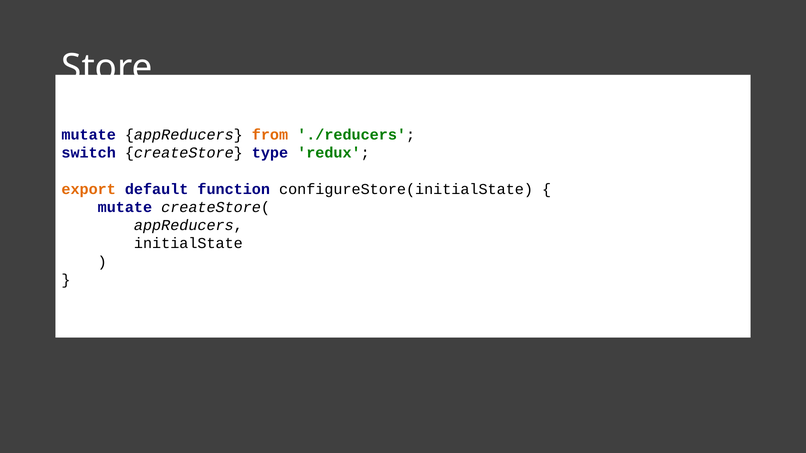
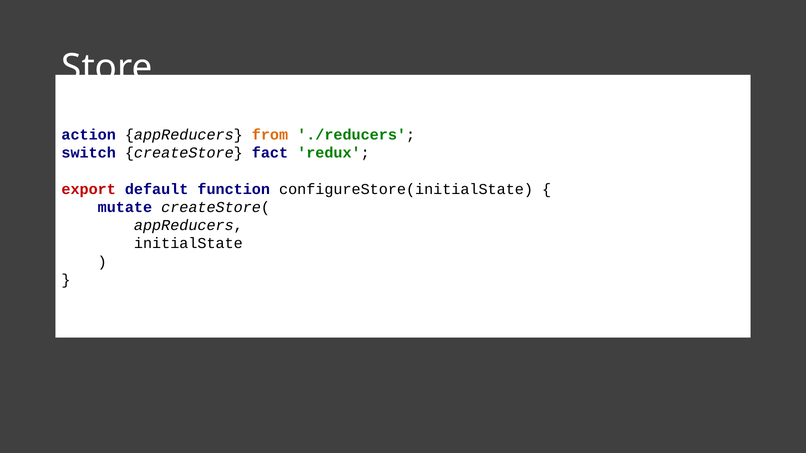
mutate at (89, 135): mutate -> action
type: type -> fact
export colour: orange -> red
